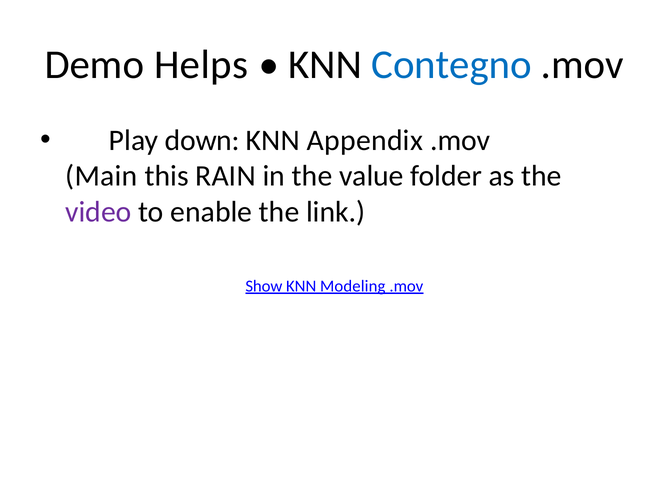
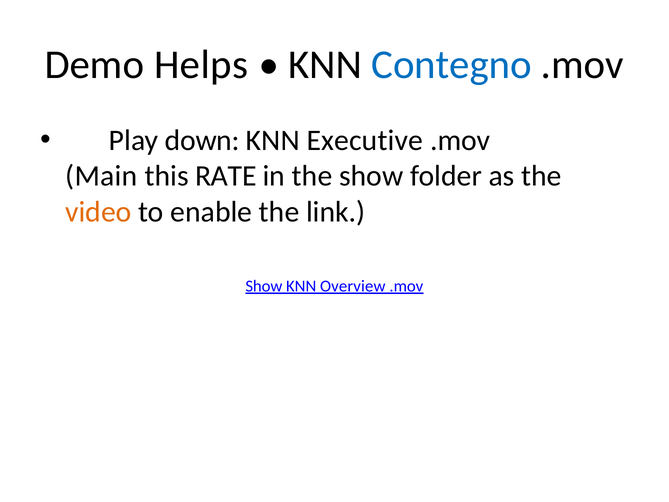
Appendix: Appendix -> Executive
RAIN: RAIN -> RATE
the value: value -> show
video colour: purple -> orange
Modeling: Modeling -> Overview
